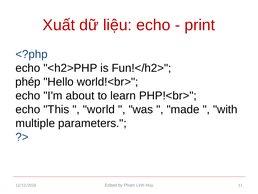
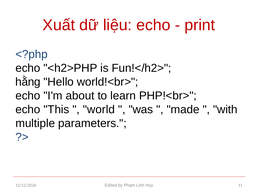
phép: phép -> hằng
